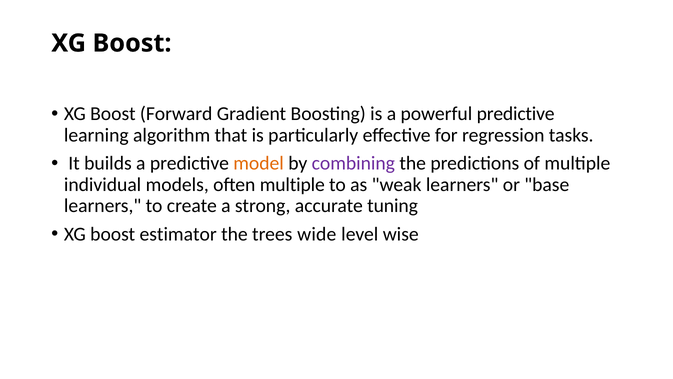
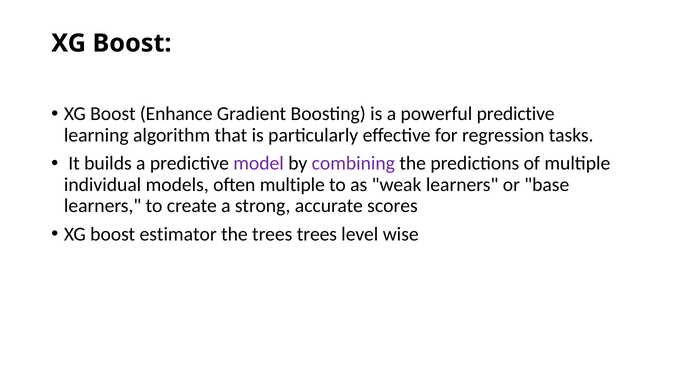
Forward: Forward -> Enhance
model colour: orange -> purple
tuning: tuning -> scores
trees wide: wide -> trees
